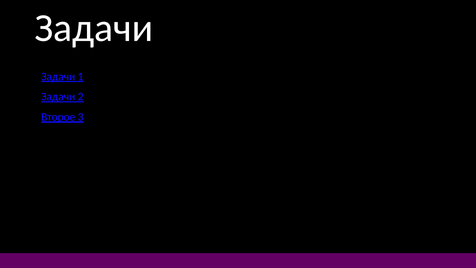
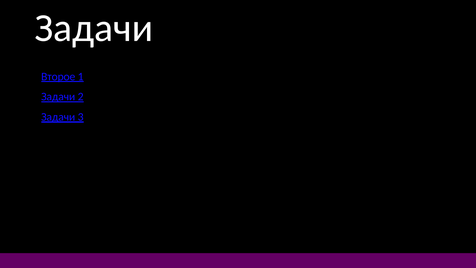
Задачи at (58, 76): Задачи -> Второе
Второе at (58, 117): Второе -> Задачи
